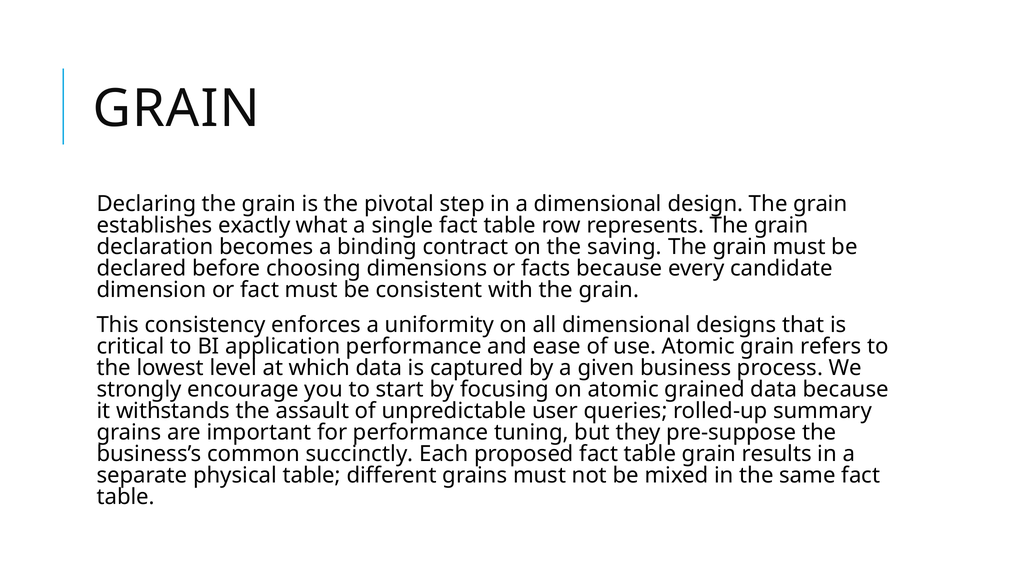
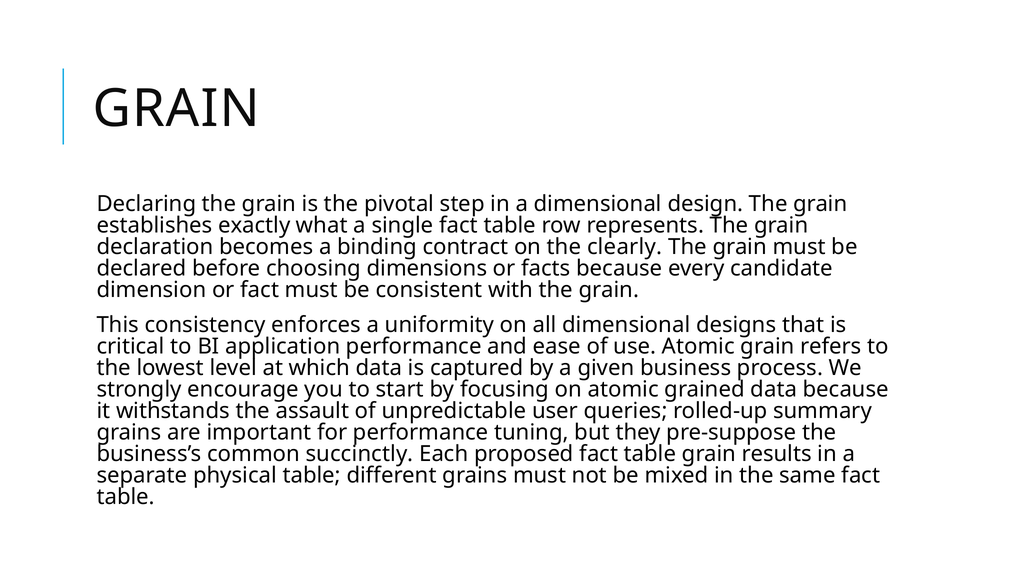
saving: saving -> clearly
